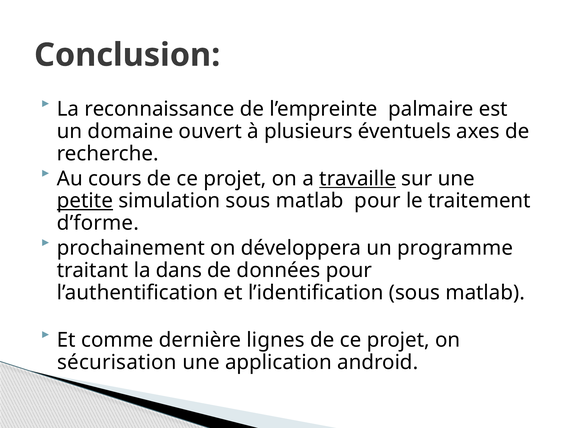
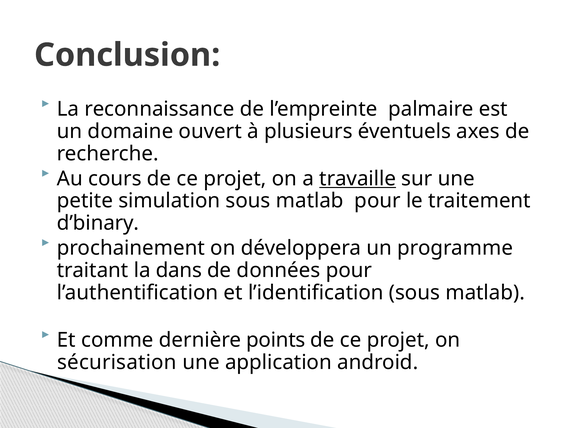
petite underline: present -> none
d’forme: d’forme -> d’binary
lignes: lignes -> points
